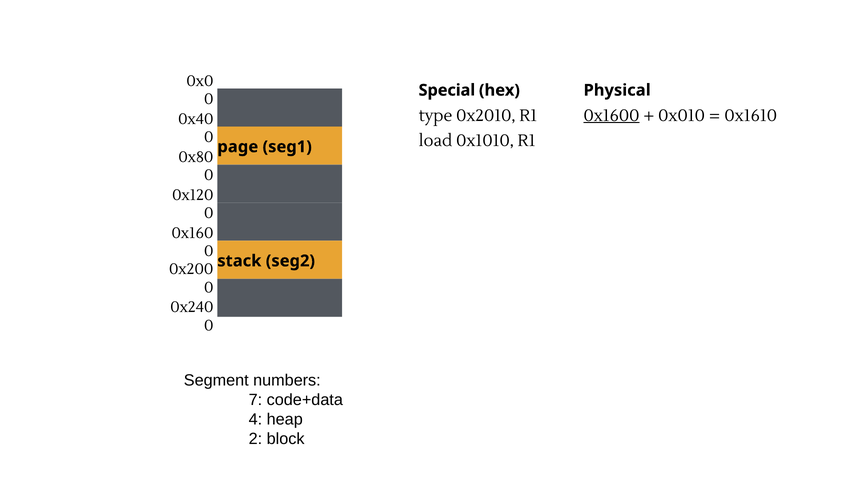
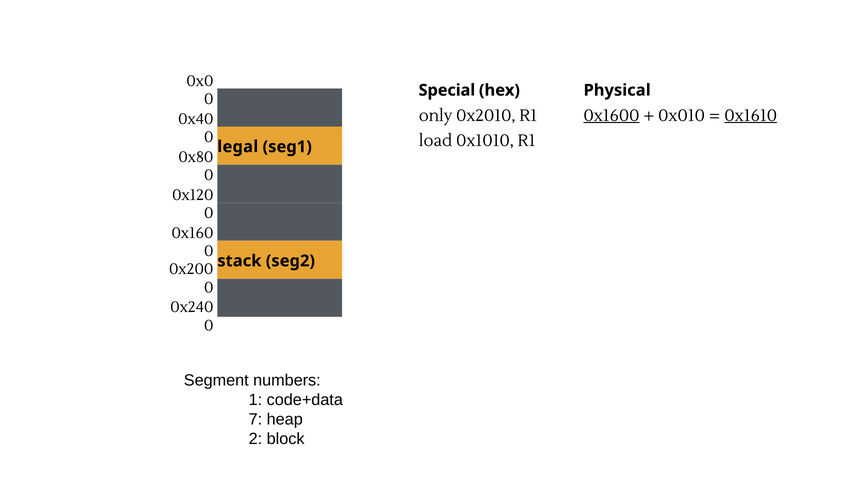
type: type -> only
0x1610 underline: none -> present
page: page -> legal
7: 7 -> 1
4: 4 -> 7
